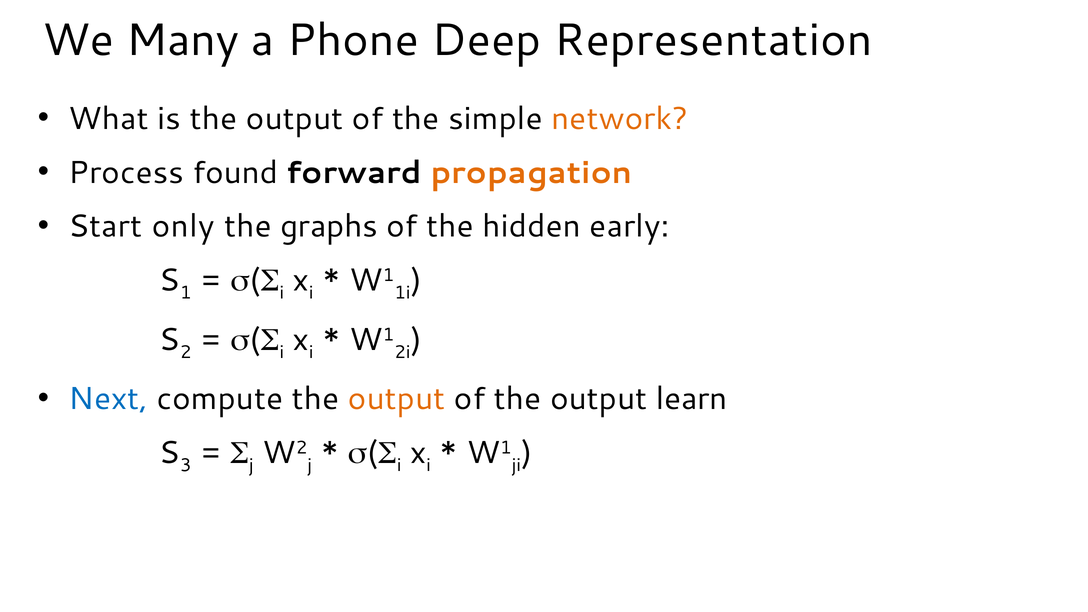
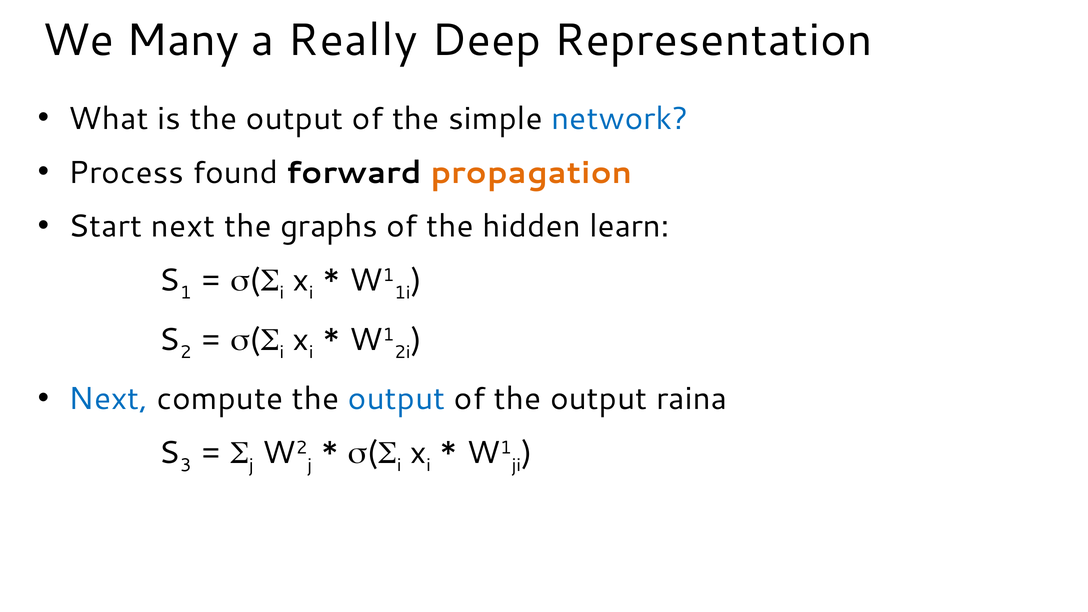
Phone: Phone -> Really
network colour: orange -> blue
Start only: only -> next
early: early -> learn
output at (397, 399) colour: orange -> blue
learn: learn -> raina
